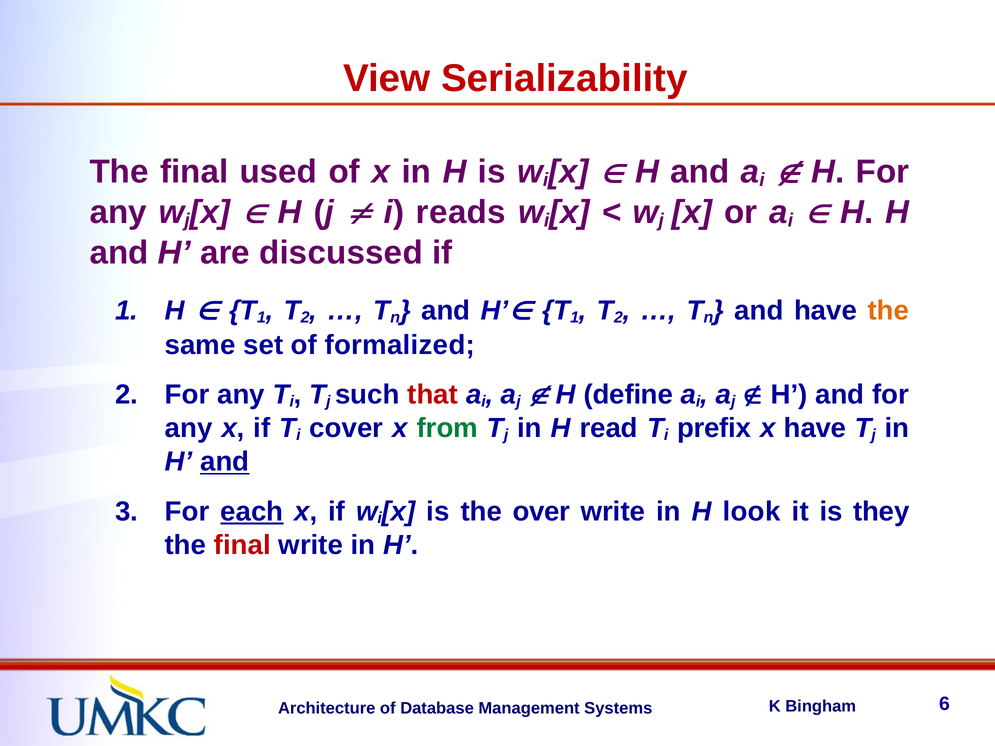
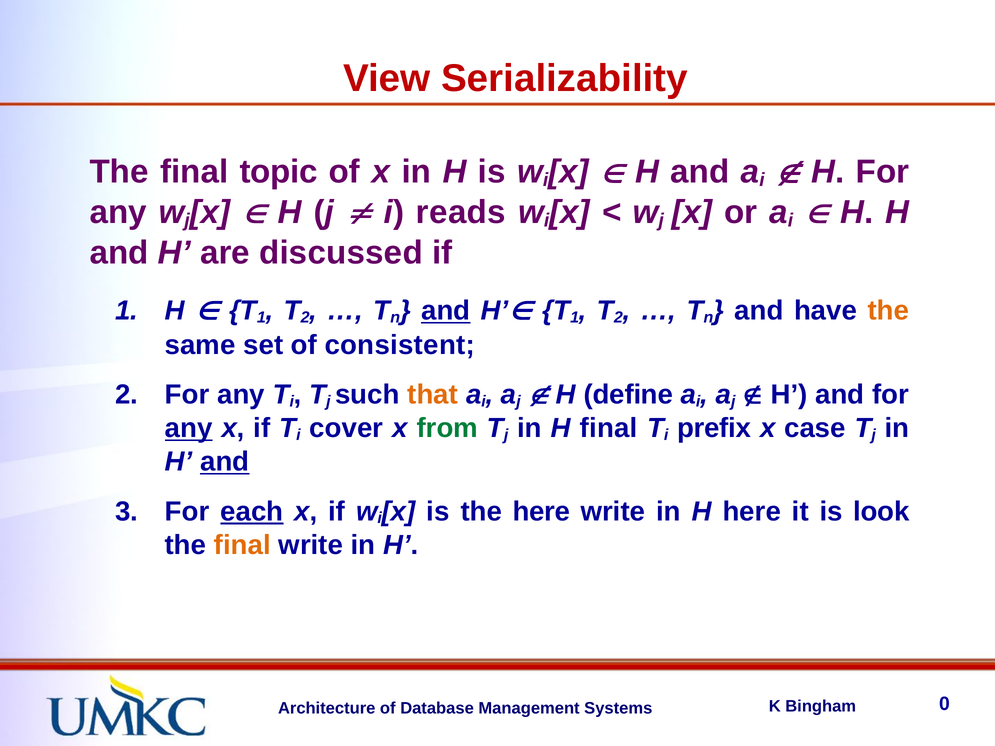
used: used -> topic
and at (446, 311) underline: none -> present
formalized: formalized -> consistent
that colour: red -> orange
any at (189, 428) underline: none -> present
H read: read -> final
x have: have -> case
the over: over -> here
H look: look -> here
they: they -> look
final at (242, 545) colour: red -> orange
6: 6 -> 0
